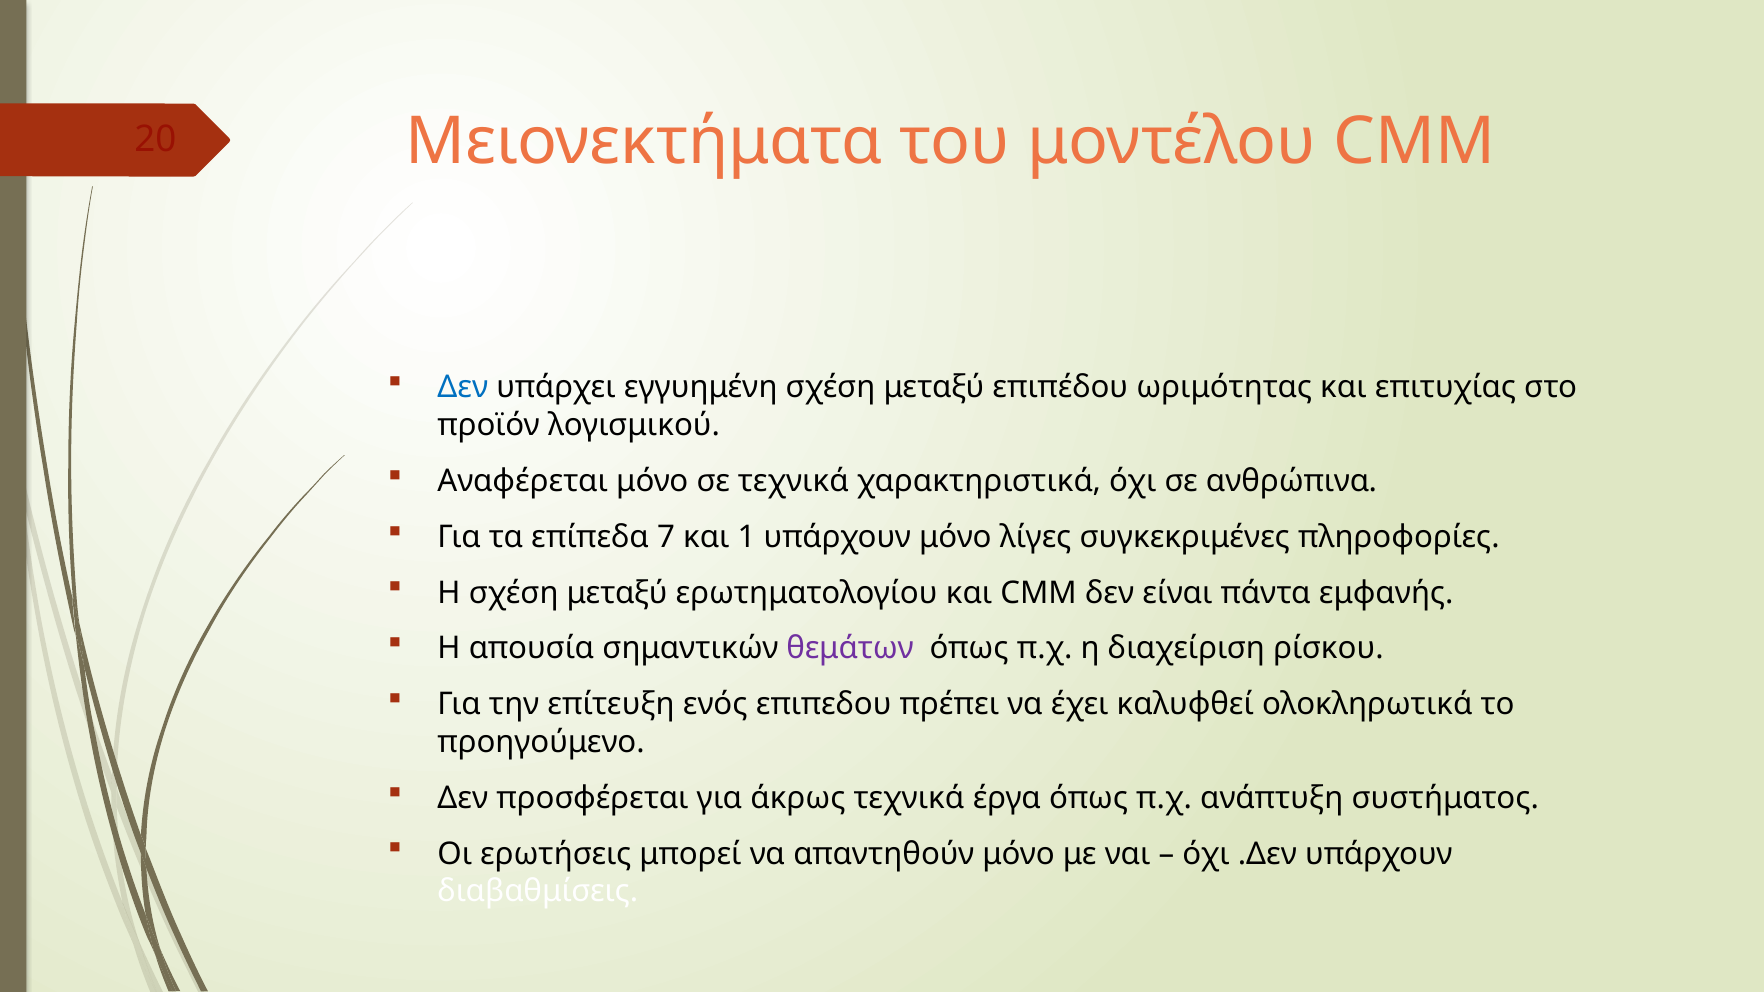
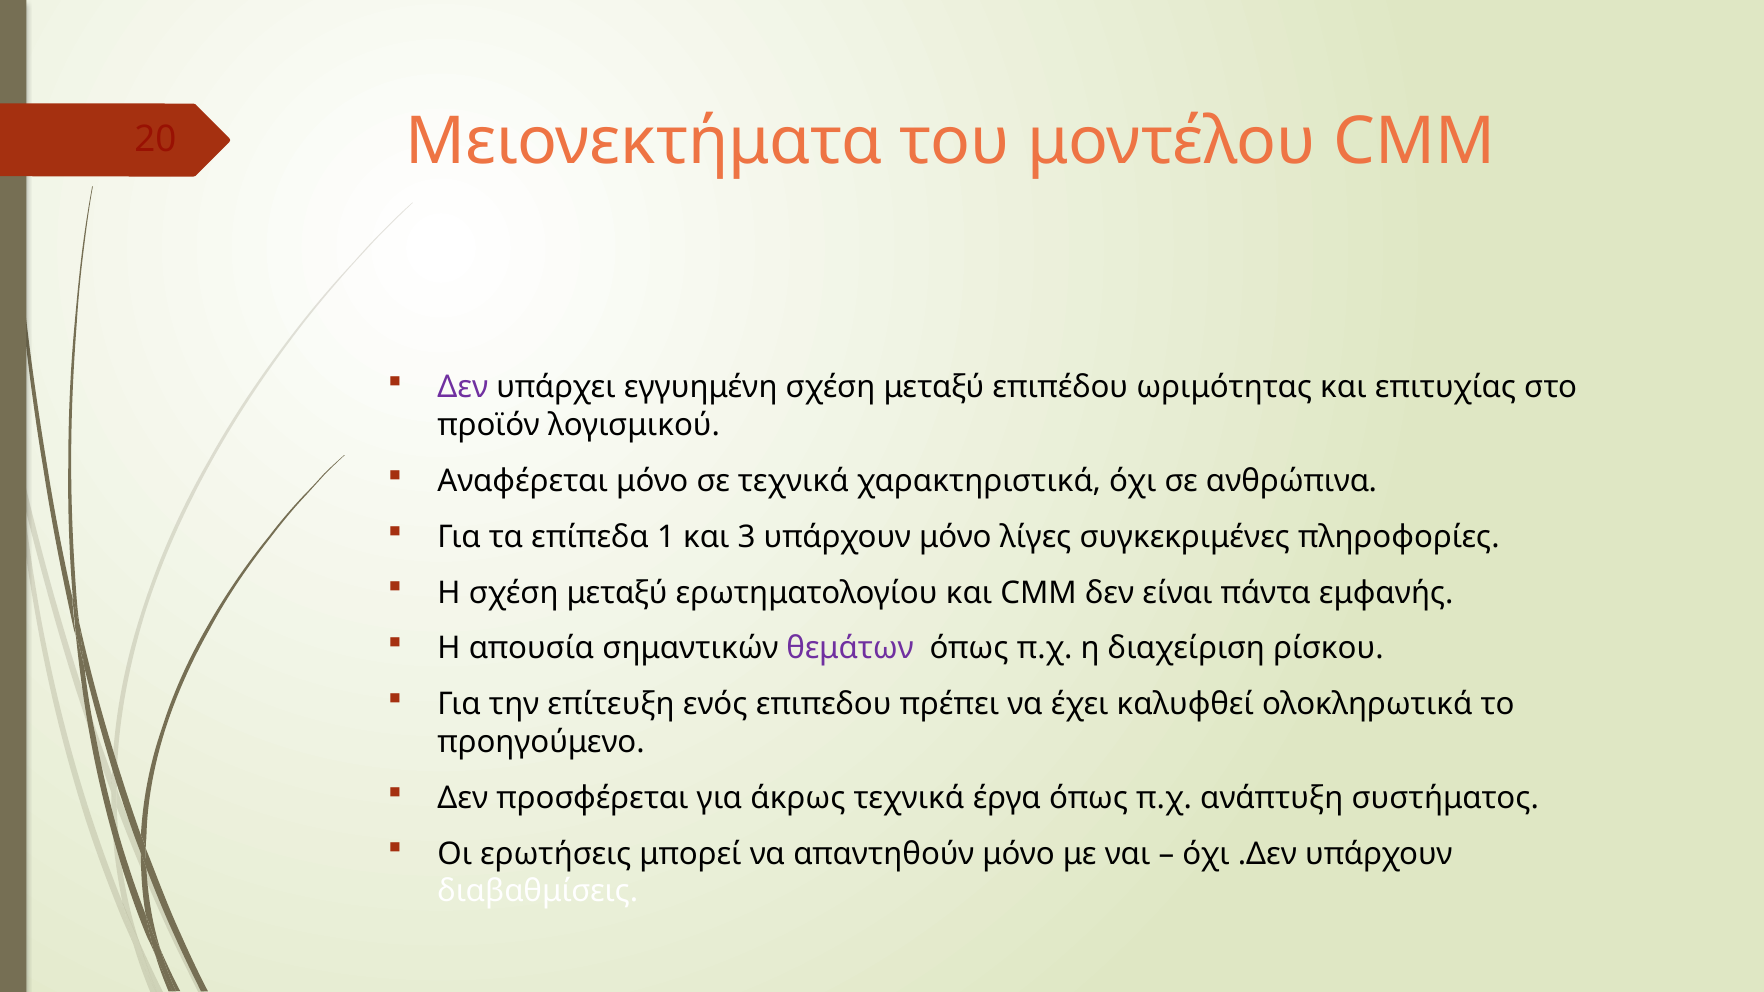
Δεν at (463, 388) colour: blue -> purple
7: 7 -> 1
1: 1 -> 3
